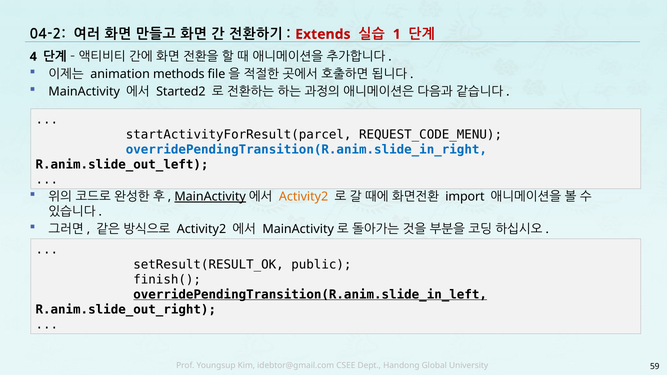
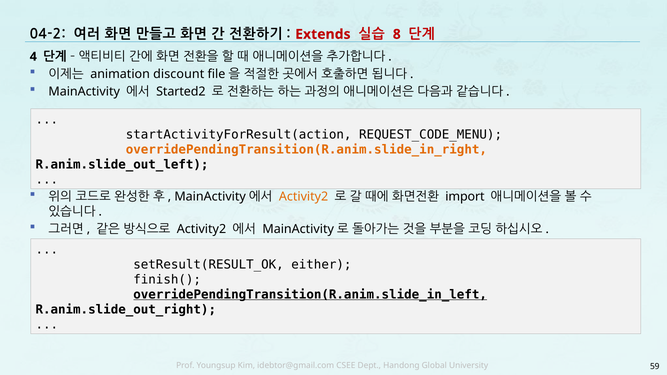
1: 1 -> 8
methods: methods -> discount
startActivityForResult(parcel: startActivityForResult(parcel -> startActivityForResult(action
overridePendingTransition(R.anim.slide_in_right colour: blue -> orange
MainActivity at (210, 197) underline: present -> none
public: public -> either
